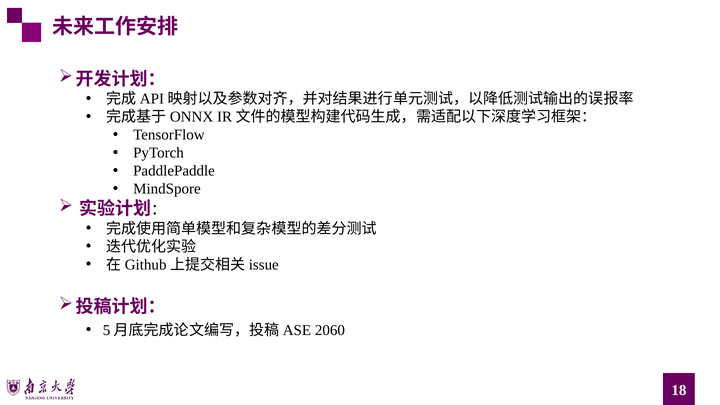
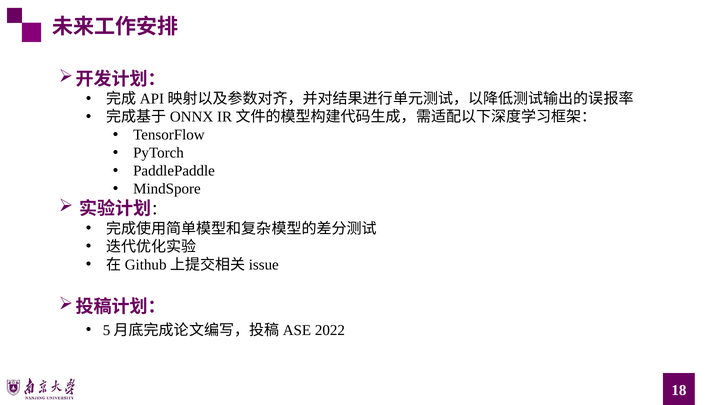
2060: 2060 -> 2022
